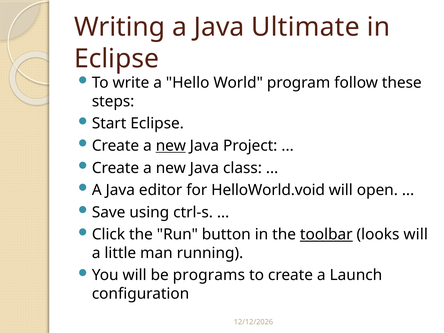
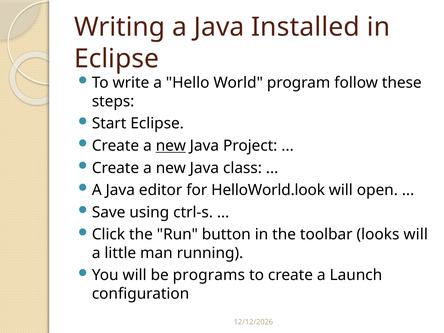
Ultimate: Ultimate -> Installed
HelloWorld.void: HelloWorld.void -> HelloWorld.look
toolbar underline: present -> none
